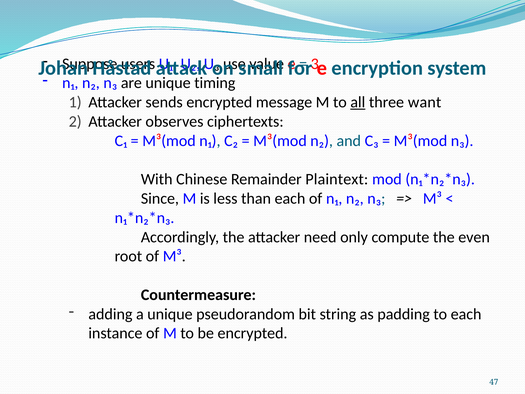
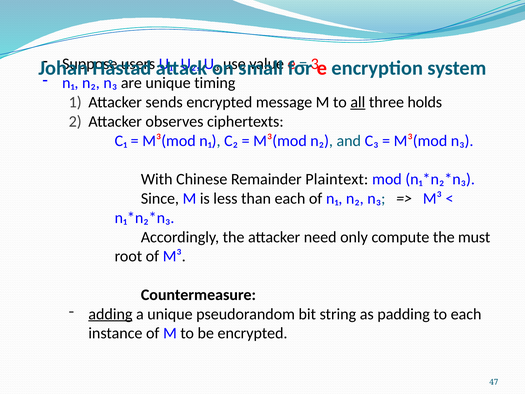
want: want -> holds
even: even -> must
adding underline: none -> present
